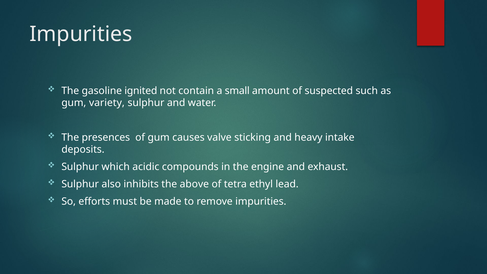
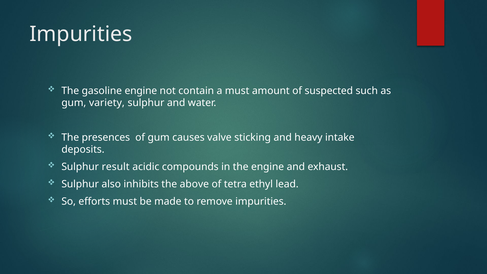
gasoline ignited: ignited -> engine
a small: small -> must
which: which -> result
